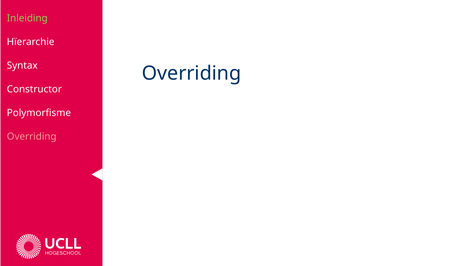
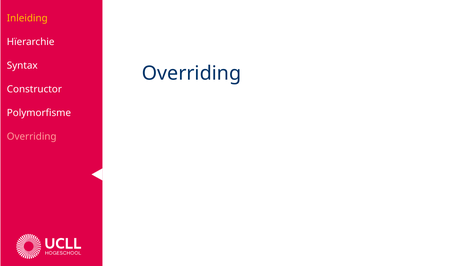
Inleiding colour: light green -> yellow
